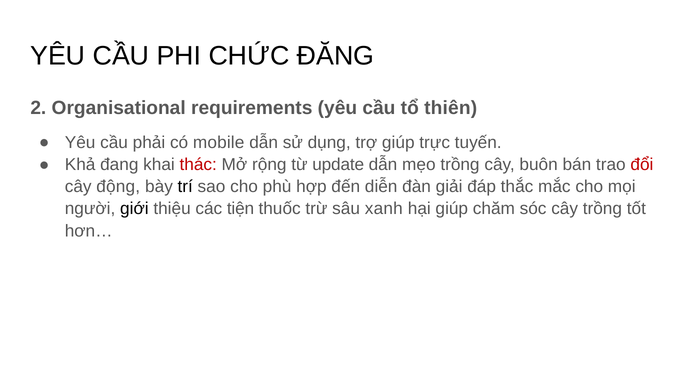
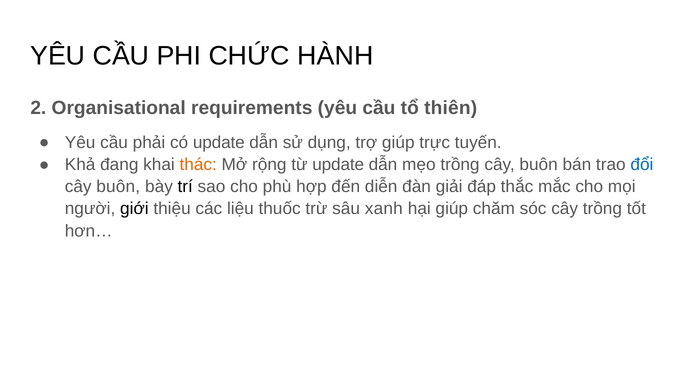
ĐĂNG: ĐĂNG -> HÀNH
có mobile: mobile -> update
thác colour: red -> orange
đổi colour: red -> blue
động at (118, 187): động -> buôn
tiện: tiện -> liệu
